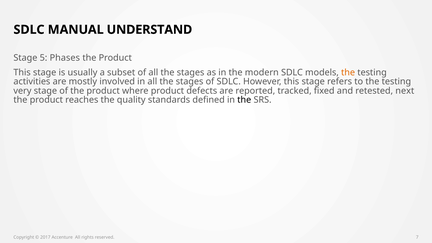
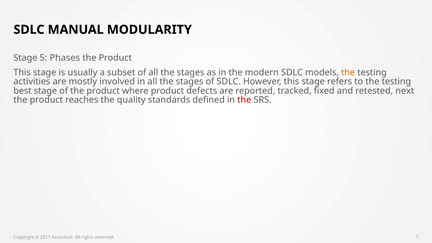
UNDERSTAND: UNDERSTAND -> MODULARITY
very: very -> best
the at (244, 100) colour: black -> red
